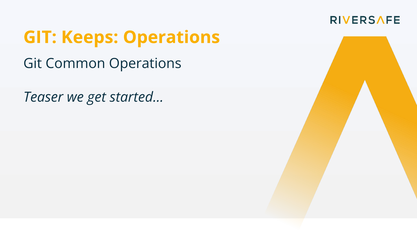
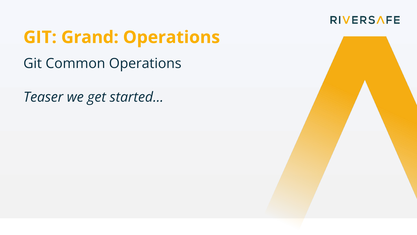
Keeps: Keeps -> Grand
